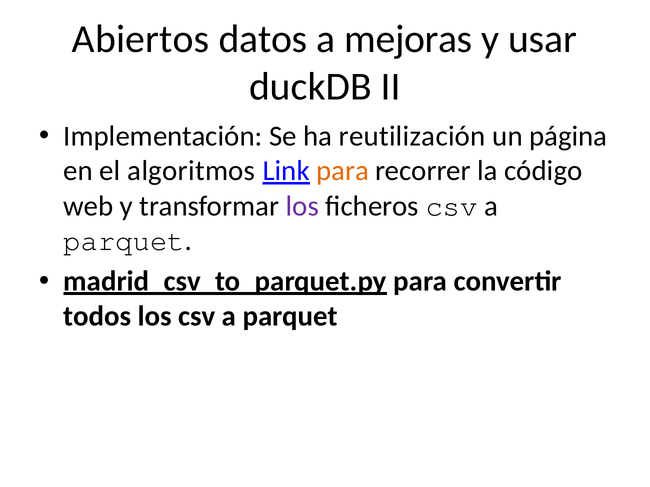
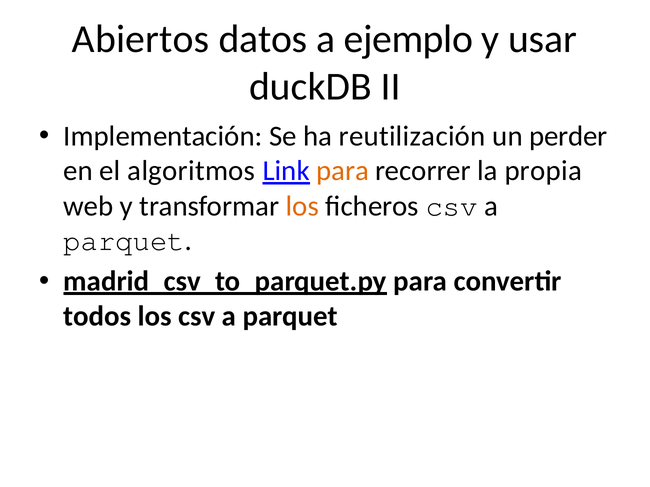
mejoras: mejoras -> ejemplo
página: página -> perder
código: código -> propia
los at (302, 206) colour: purple -> orange
